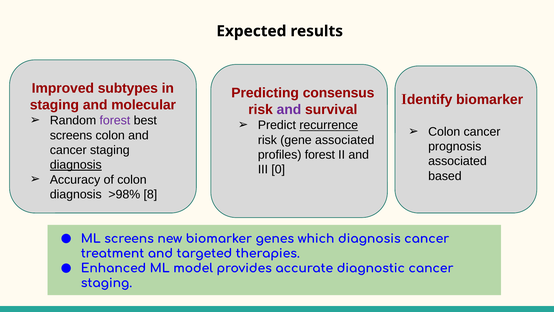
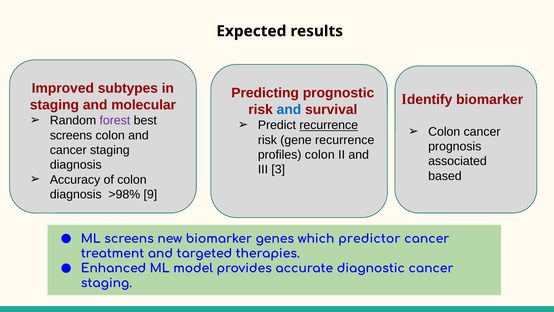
consensus: consensus -> prognostic
and at (289, 110) colour: purple -> blue
gene associated: associated -> recurrence
profiles forest: forest -> colon
diagnosis at (76, 165) underline: present -> none
0: 0 -> 3
8: 8 -> 9
which diagnosis: diagnosis -> predictor
